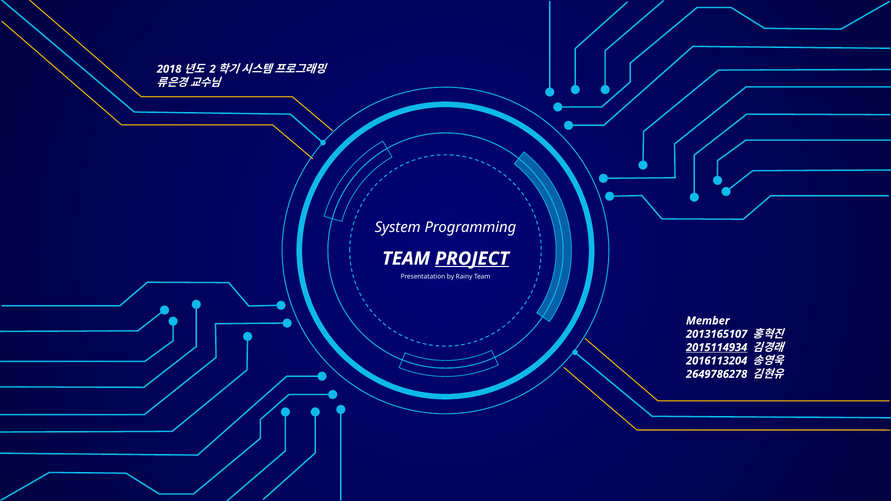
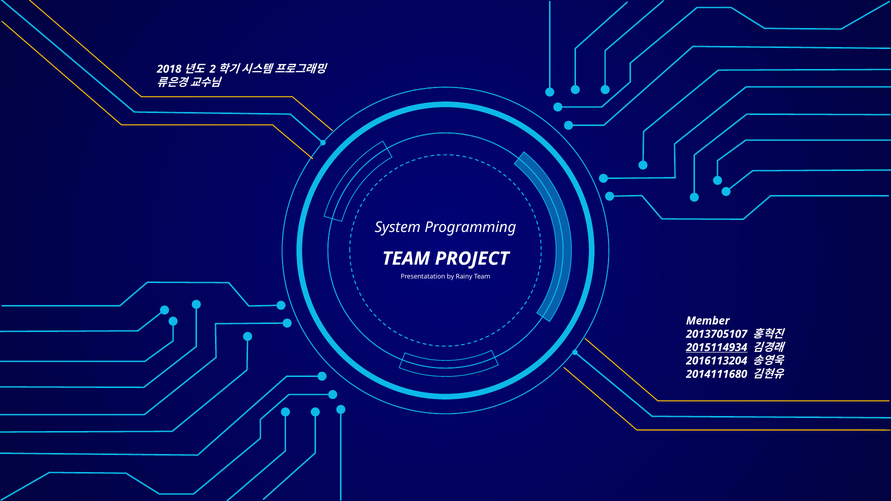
PROJECT underline: present -> none
2013165107: 2013165107 -> 2013705107
2649786278: 2649786278 -> 2014111680
